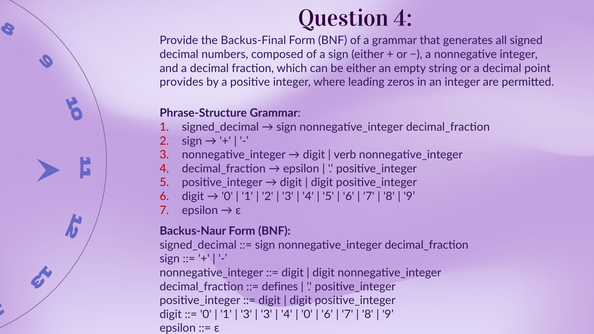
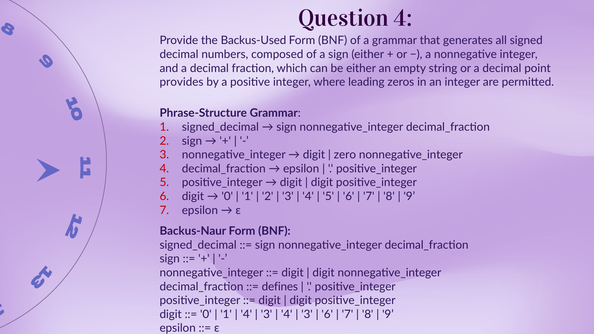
Backus-Final: Backus-Final -> Backus-Used
verb: verb -> zero
3 at (246, 314): 3 -> 4
0 at (307, 314): 0 -> 3
